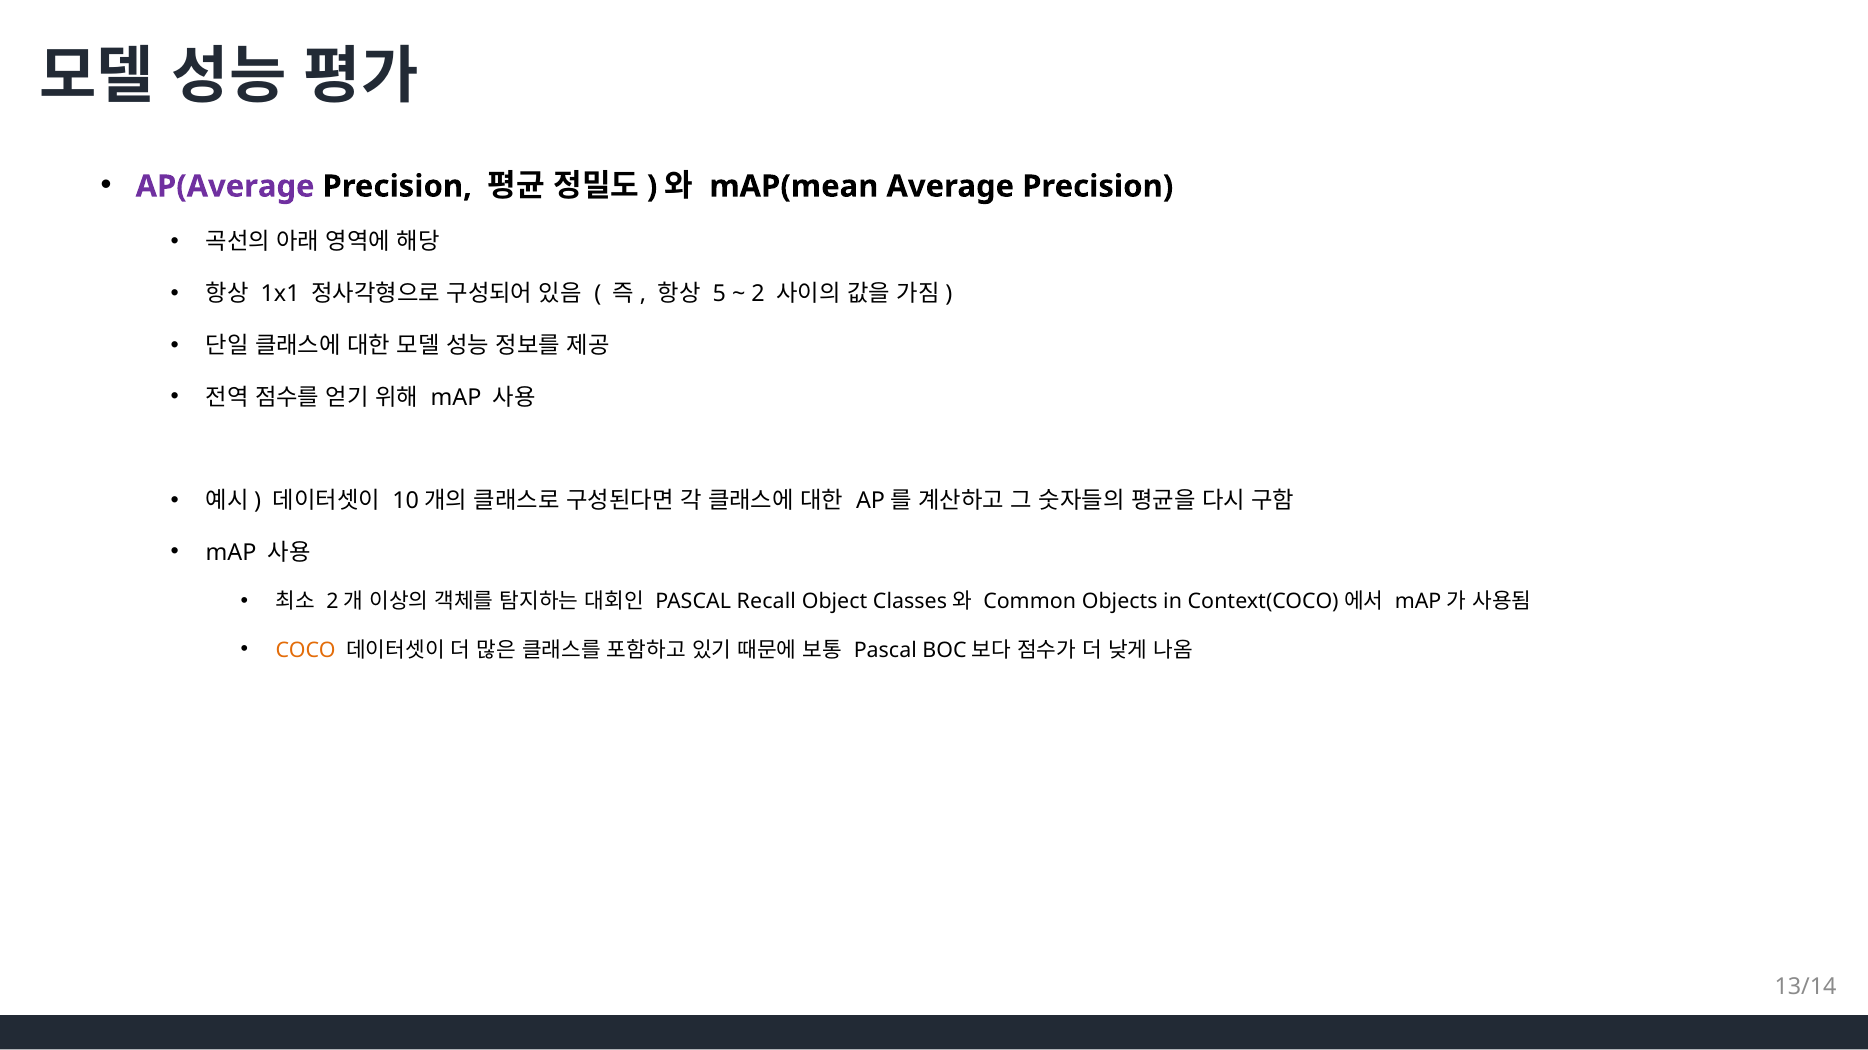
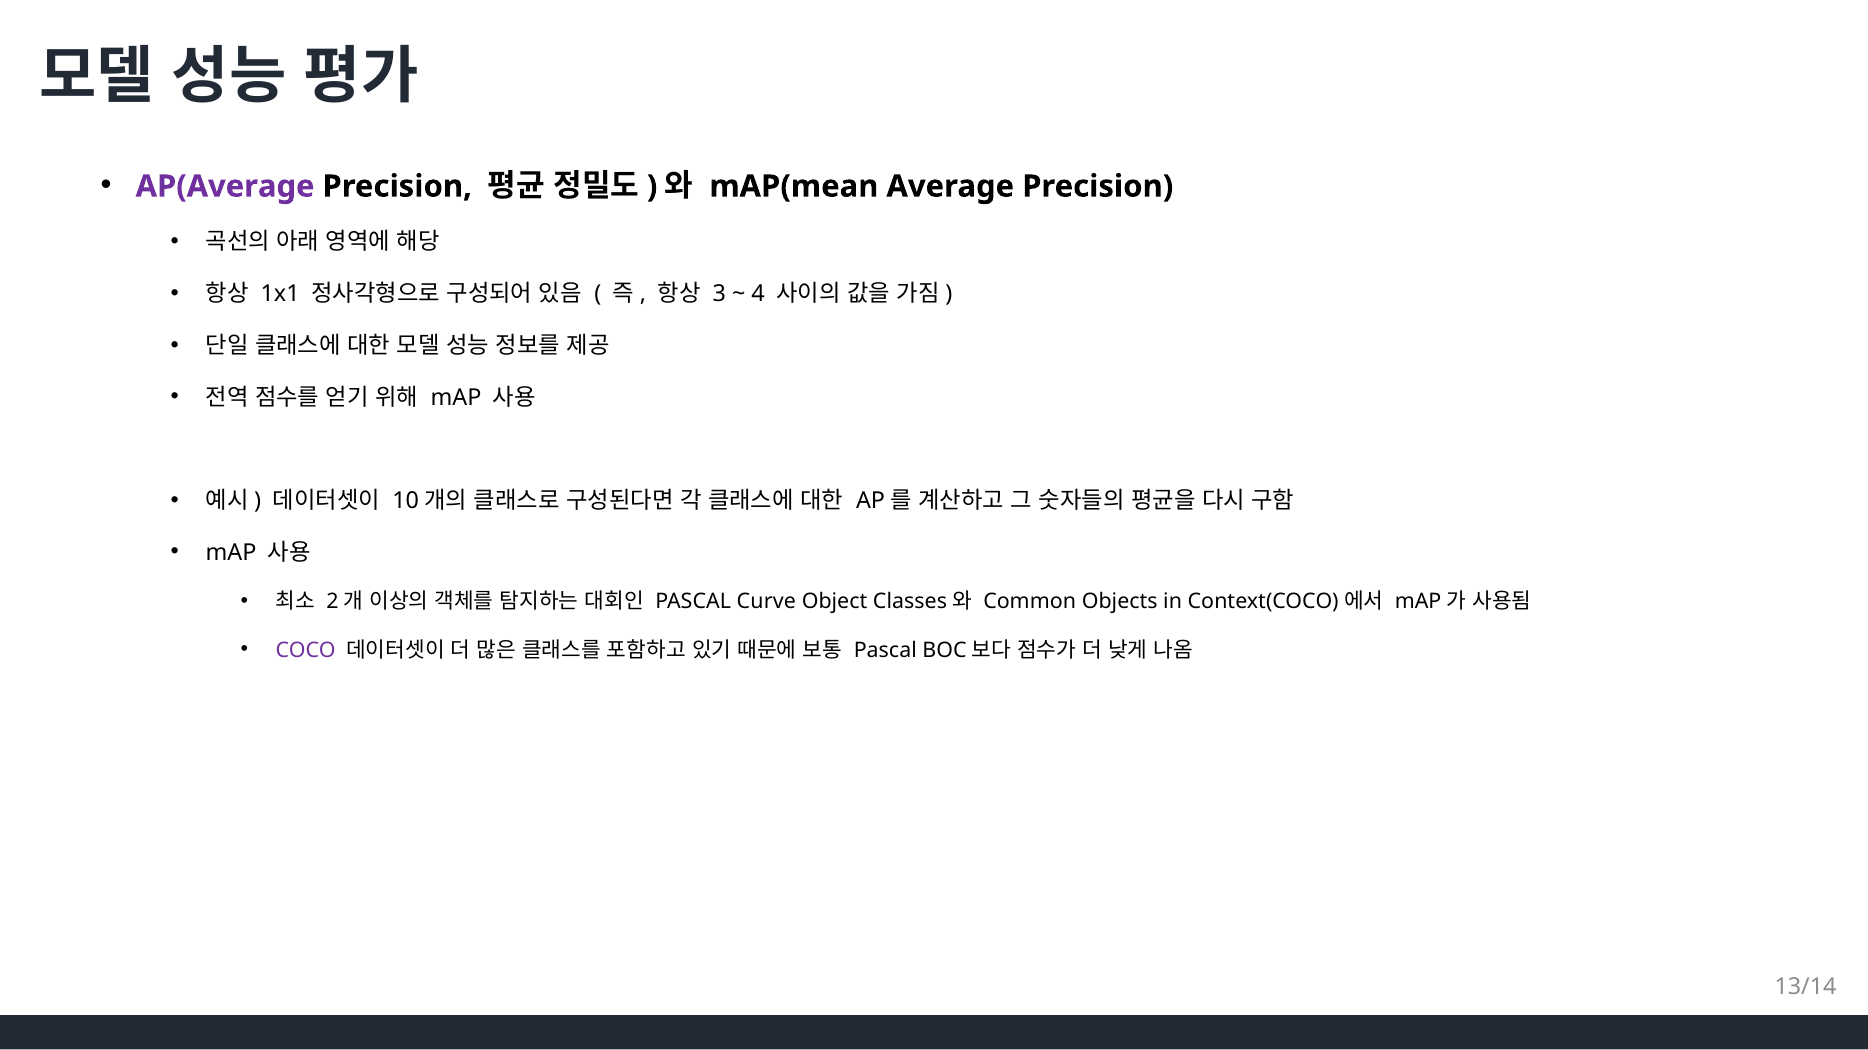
5: 5 -> 3
2: 2 -> 4
Recall: Recall -> Curve
COCO colour: orange -> purple
